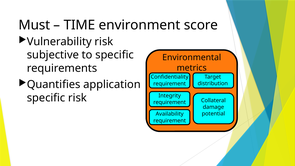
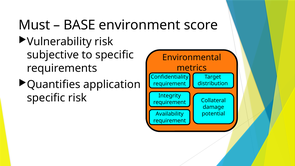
TIME: TIME -> BASE
